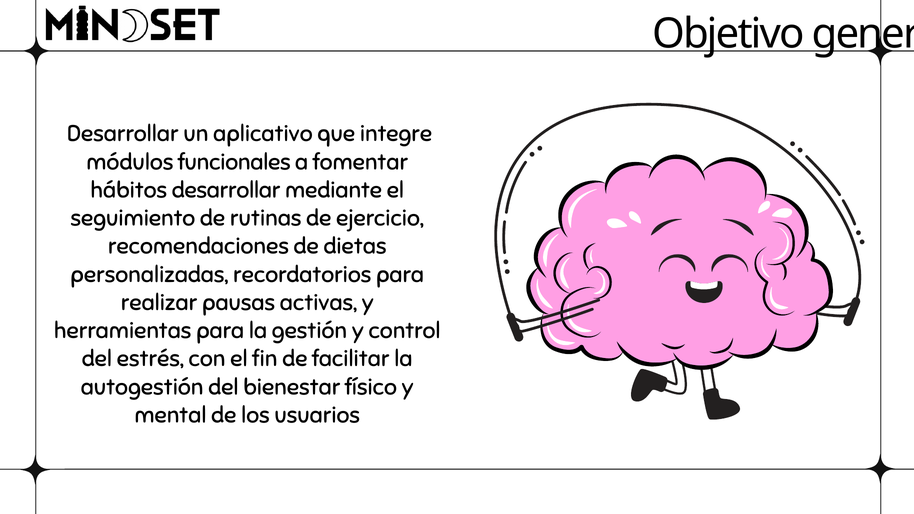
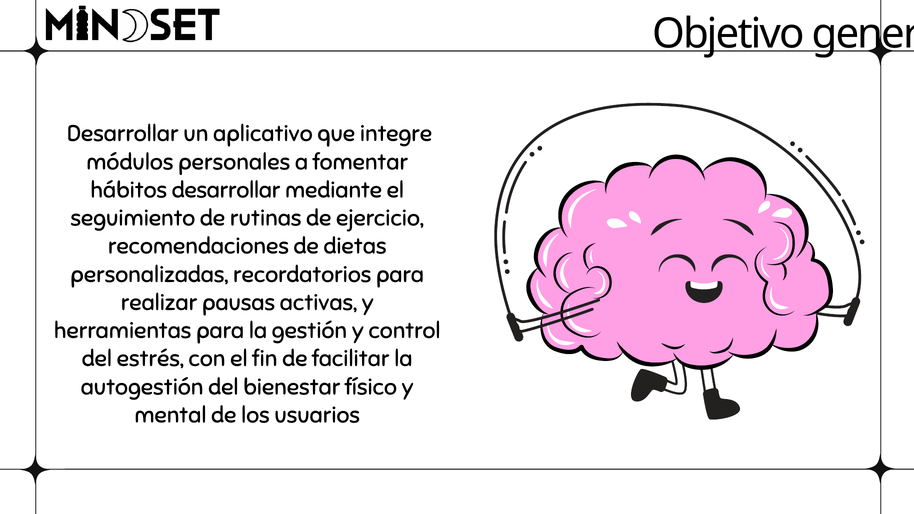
funcionales: funcionales -> personales
